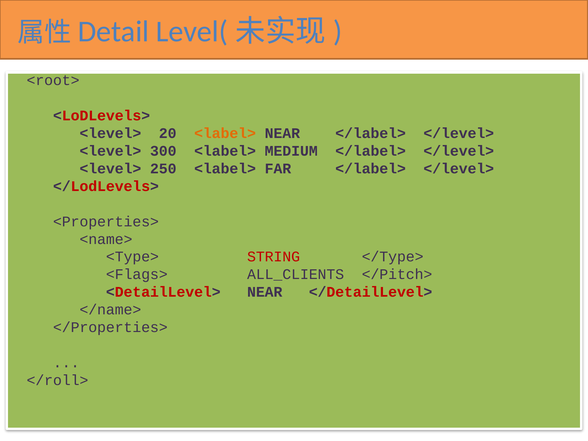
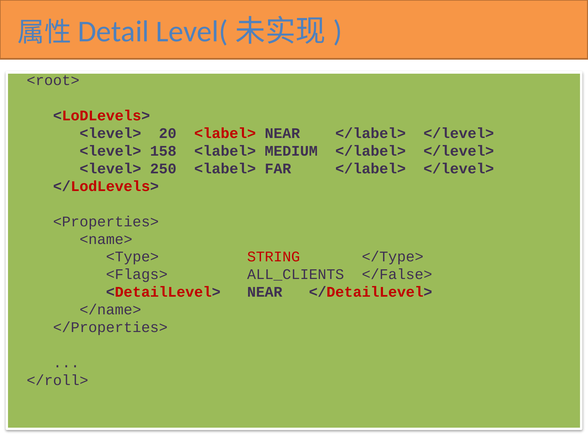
<label> at (225, 133) colour: orange -> red
300: 300 -> 158
</Pitch>: </Pitch> -> </False>
